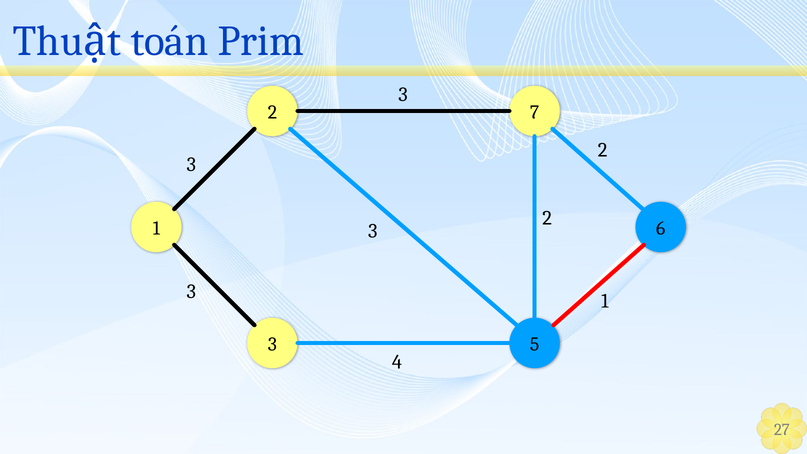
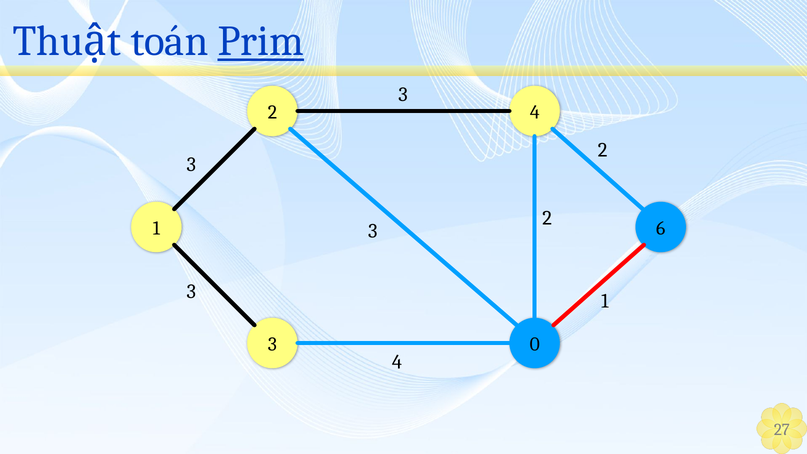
Prim underline: none -> present
7 at (535, 112): 7 -> 4
5: 5 -> 0
